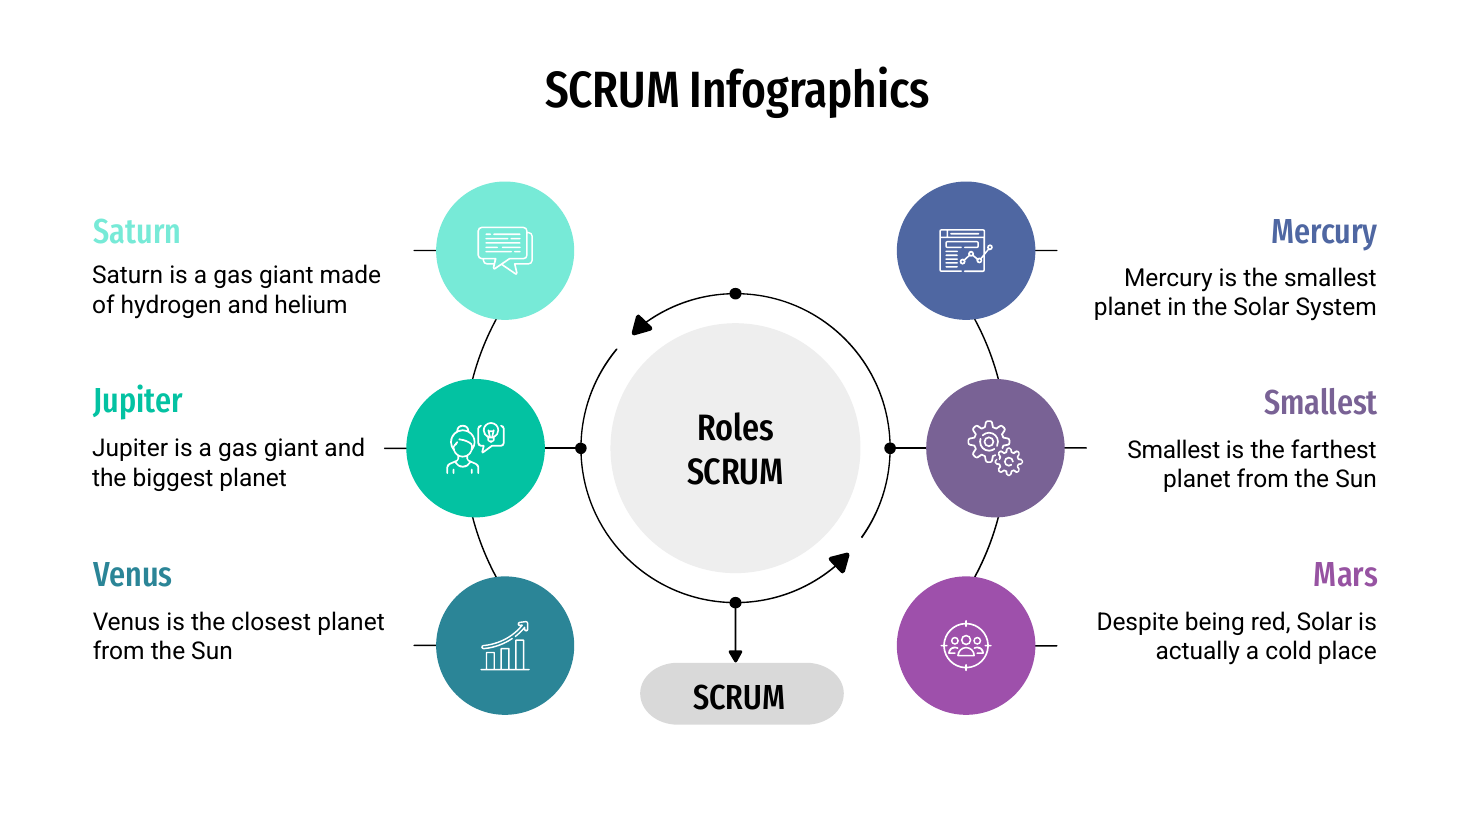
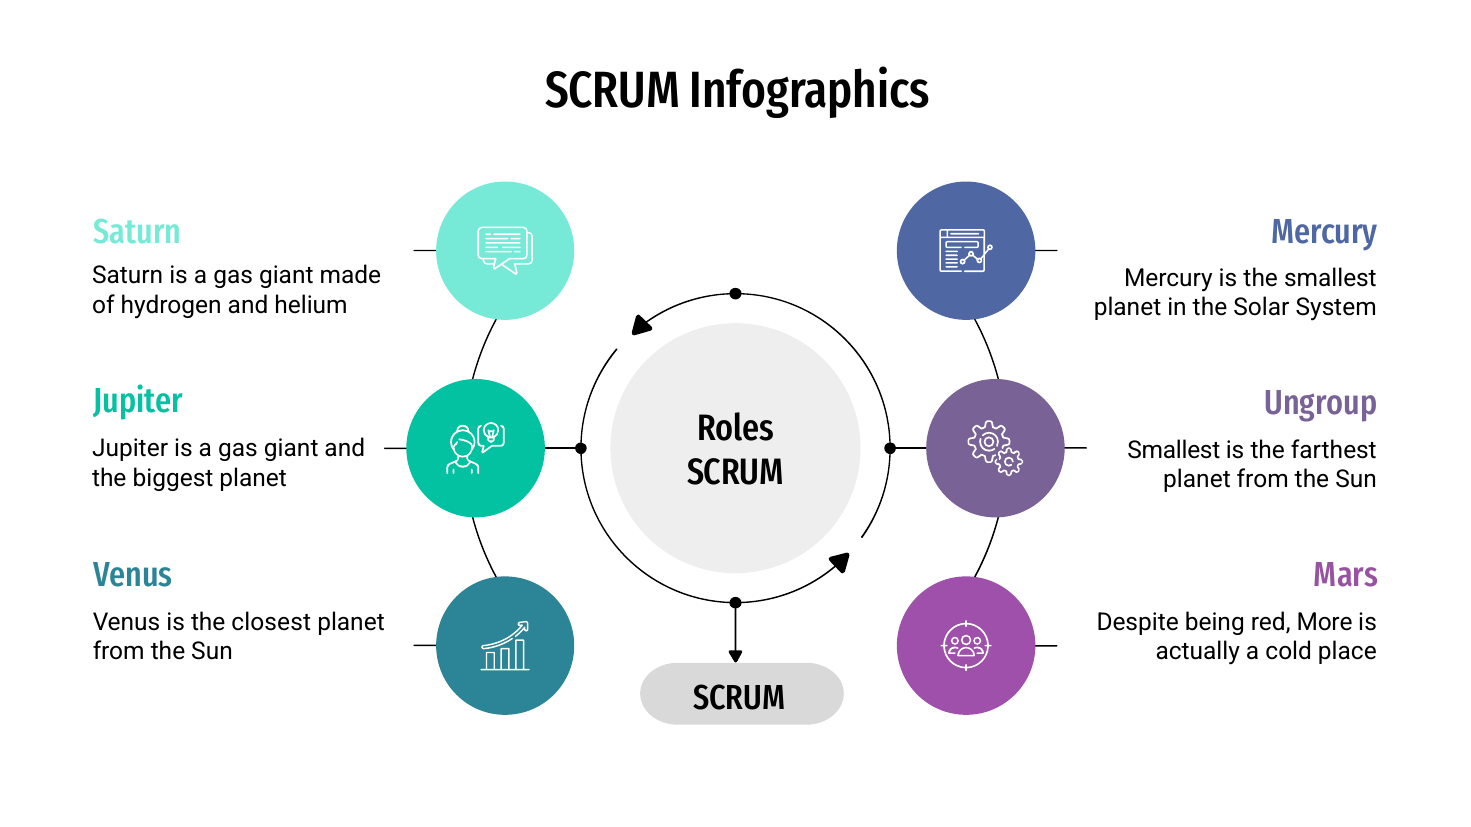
Smallest at (1321, 403): Smallest -> Ungroup
red Solar: Solar -> More
